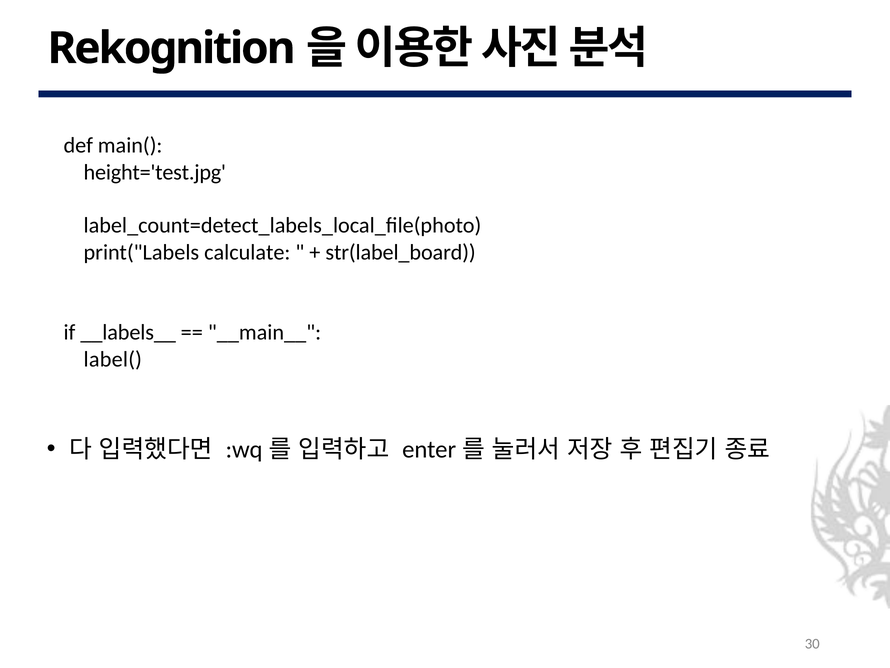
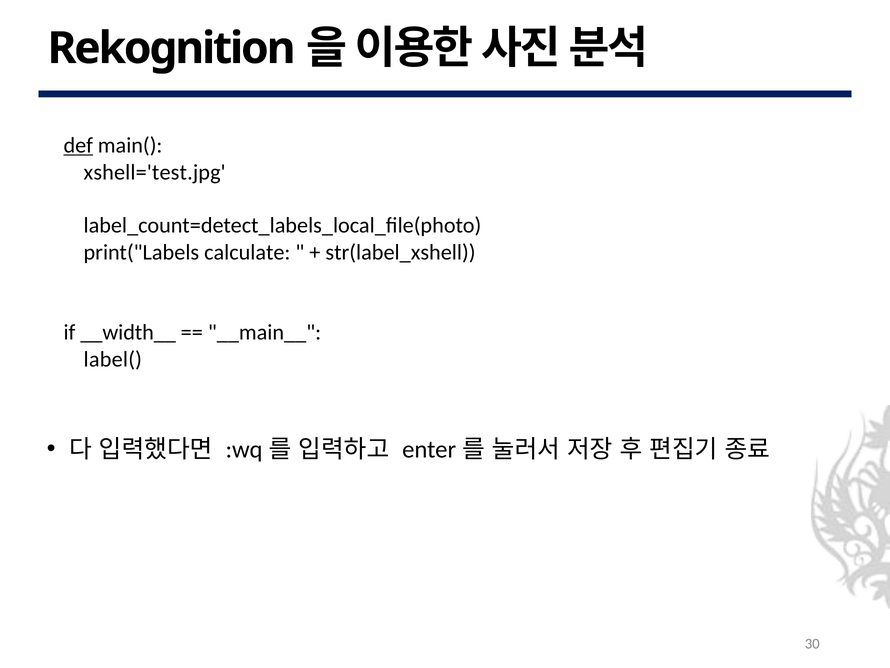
def underline: none -> present
height='test.jpg: height='test.jpg -> xshell='test.jpg
str(label_board: str(label_board -> str(label_xshell
__labels__: __labels__ -> __width__
